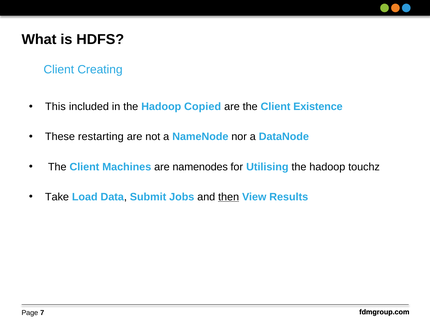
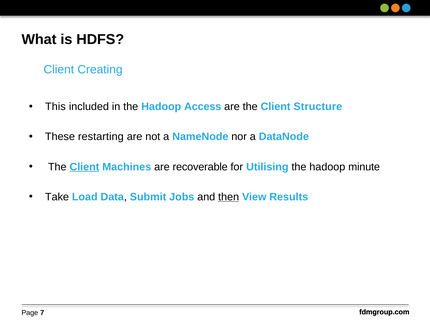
Copied: Copied -> Access
Existence: Existence -> Structure
Client at (84, 167) underline: none -> present
namenodes: namenodes -> recoverable
touchz: touchz -> minute
